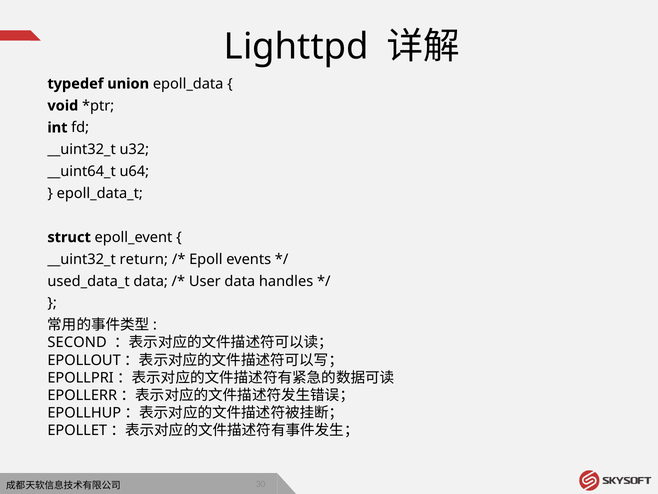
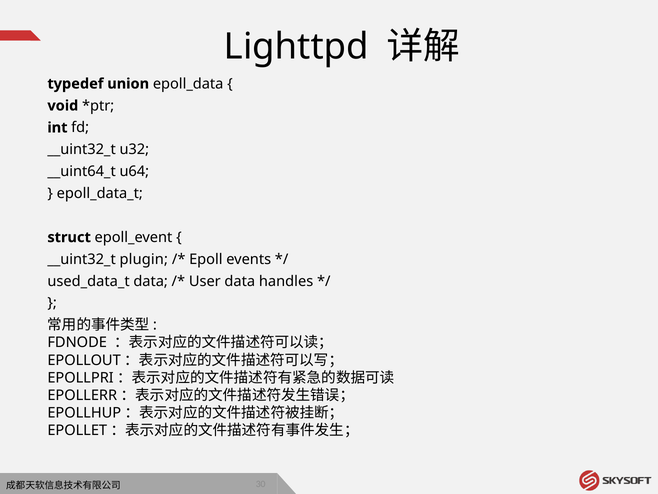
return: return -> plugin
SECOND: SECOND -> FDNODE
